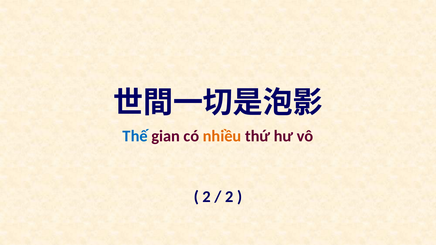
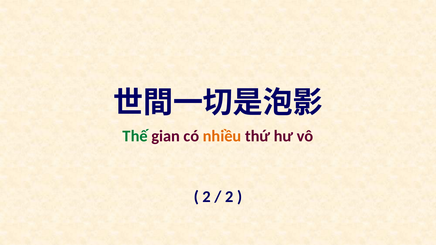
Thế colour: blue -> green
